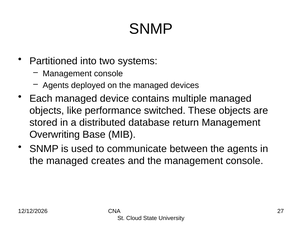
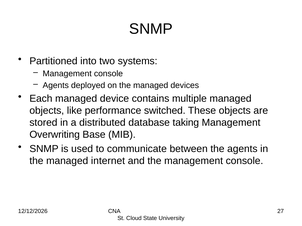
return: return -> taking
creates: creates -> internet
